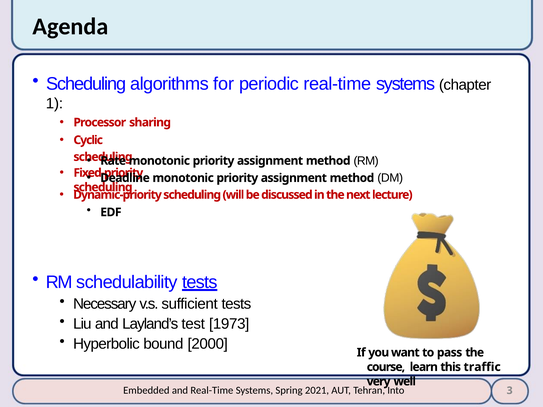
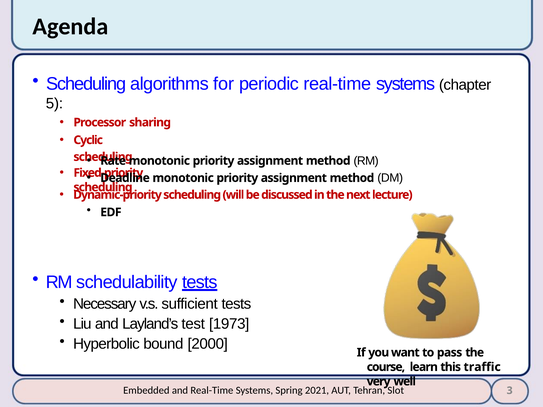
1: 1 -> 5
Into: Into -> Slot
